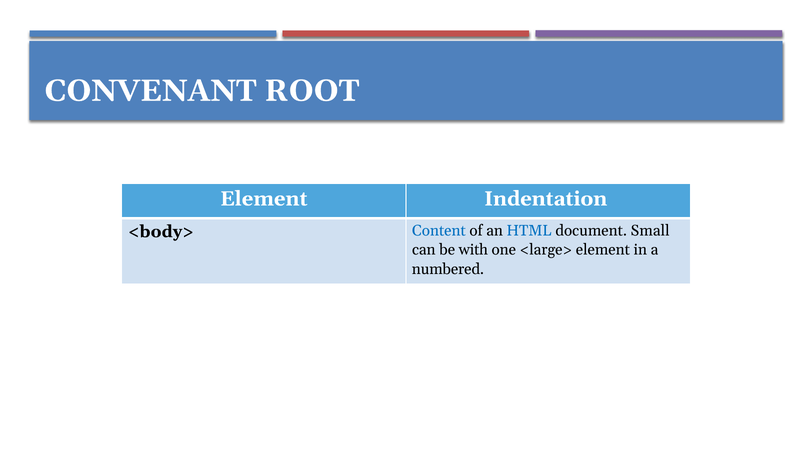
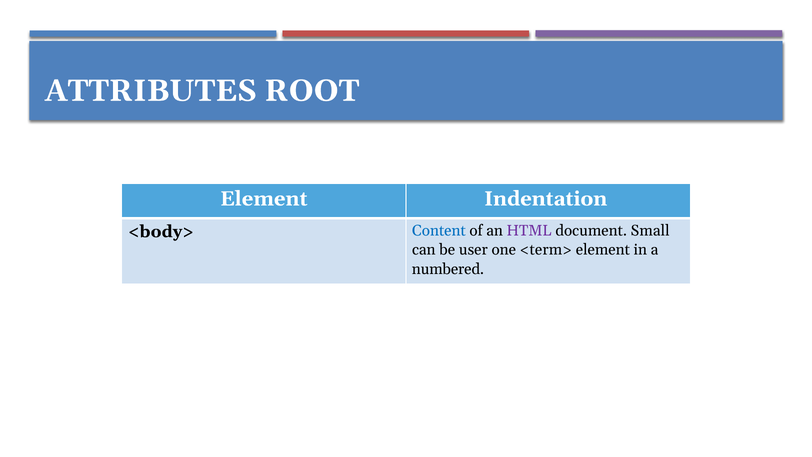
CONVENANT: CONVENANT -> ATTRIBUTES
HTML colour: blue -> purple
with: with -> user
<large>: <large> -> <term>
